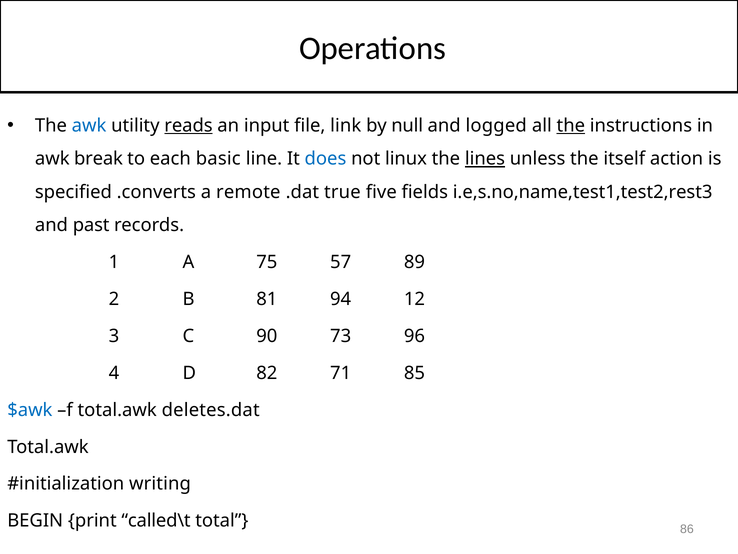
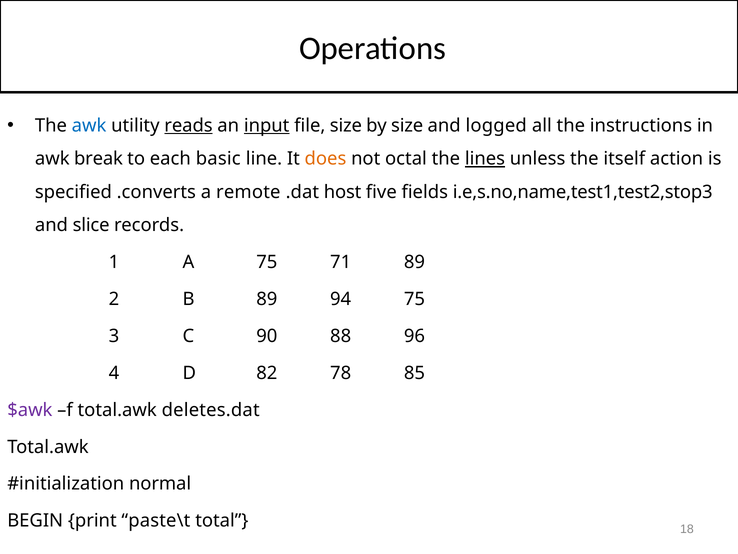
input underline: none -> present
file link: link -> size
by null: null -> size
the at (571, 125) underline: present -> none
does colour: blue -> orange
linux: linux -> octal
true: true -> host
i.e,s.no,name,test1,test2,rest3: i.e,s.no,name,test1,test2,rest3 -> i.e,s.no,name,test1,test2,stop3
past: past -> slice
57: 57 -> 71
B 81: 81 -> 89
94 12: 12 -> 75
73: 73 -> 88
71: 71 -> 78
$awk colour: blue -> purple
writing: writing -> normal
called\t: called\t -> paste\t
86: 86 -> 18
